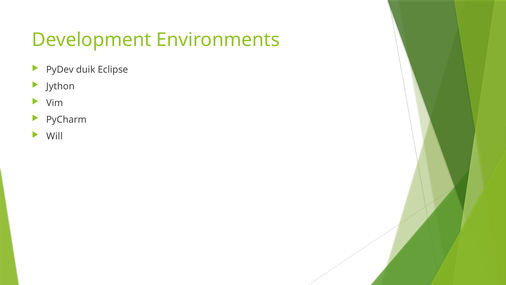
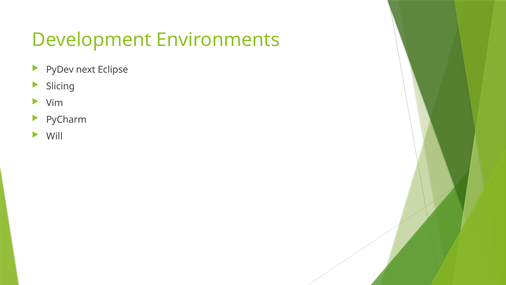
duik: duik -> next
Jython: Jython -> Slicing
